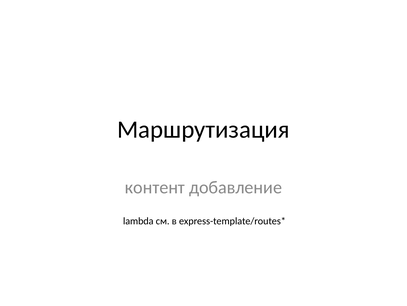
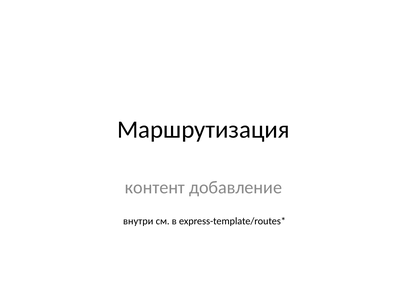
lambda: lambda -> внутри
